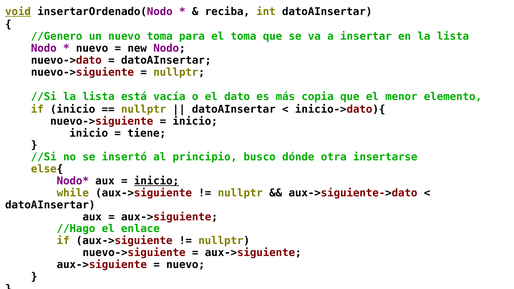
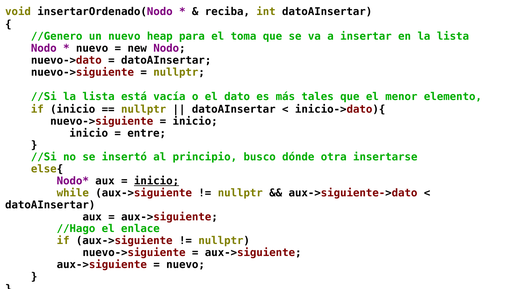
void underline: present -> none
nuevo toma: toma -> heap
copia: copia -> tales
tiene: tiene -> entre
